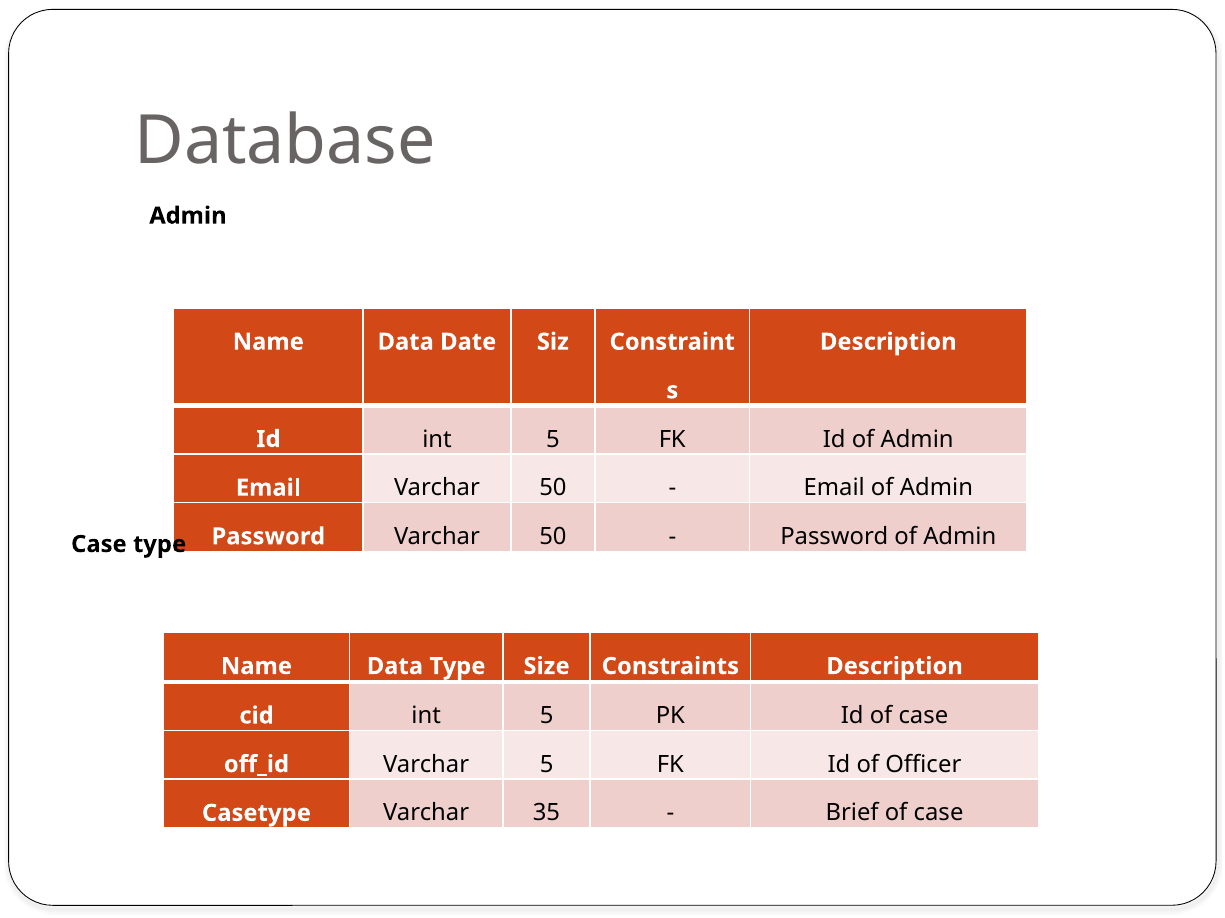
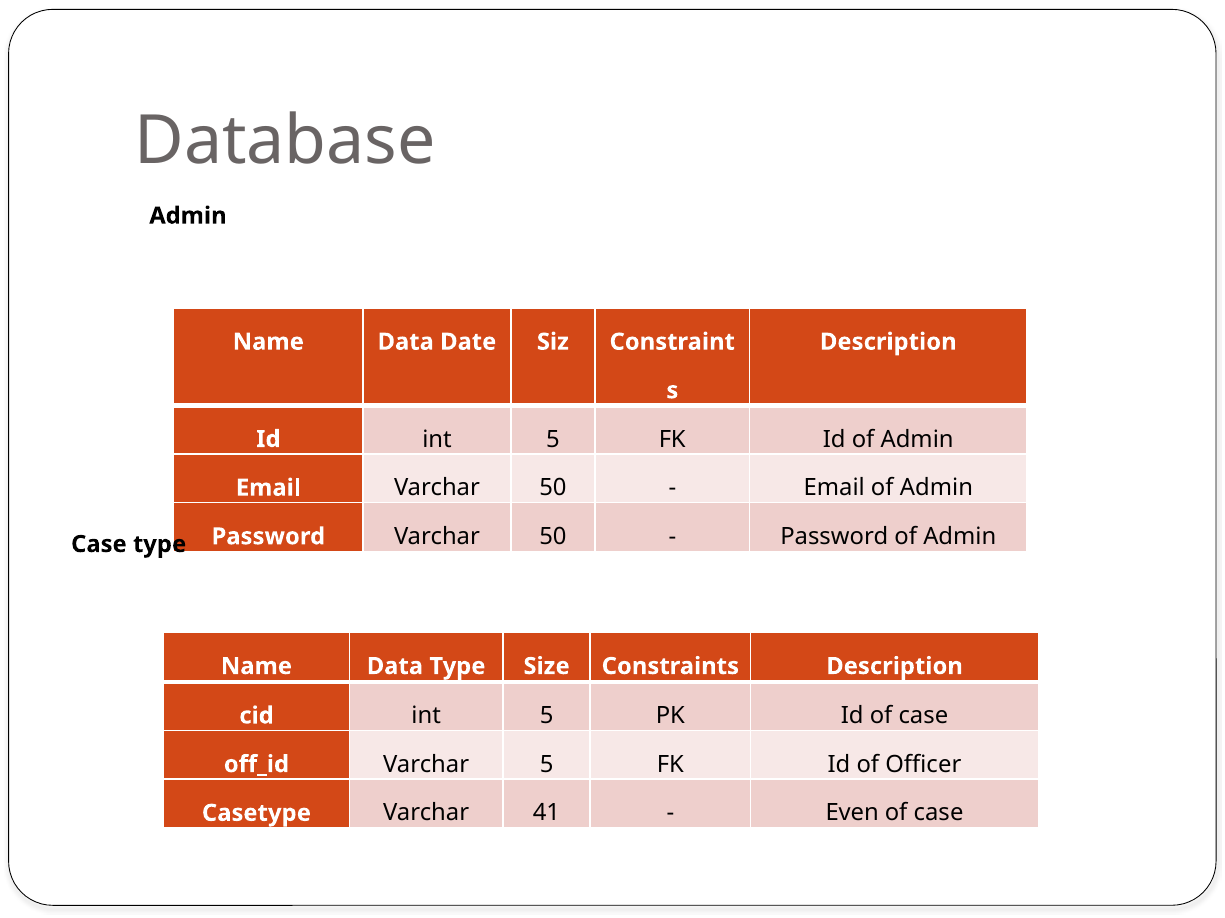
35: 35 -> 41
Brief: Brief -> Even
